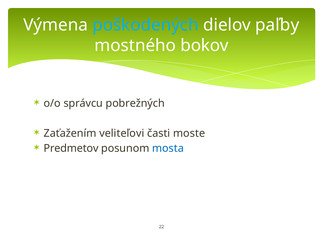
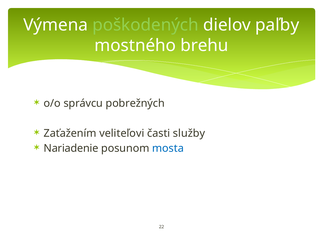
poškodených colour: light blue -> light green
bokov: bokov -> brehu
moste: moste -> služby
Predmetov: Predmetov -> Nariadenie
